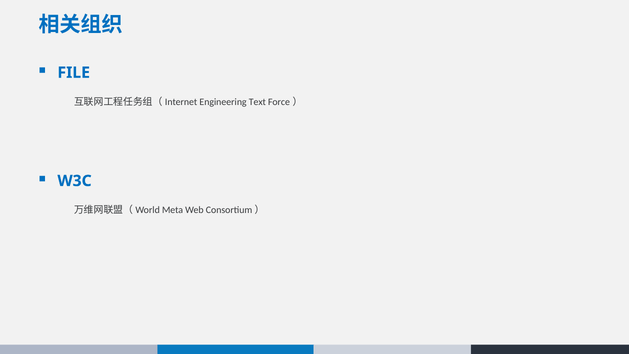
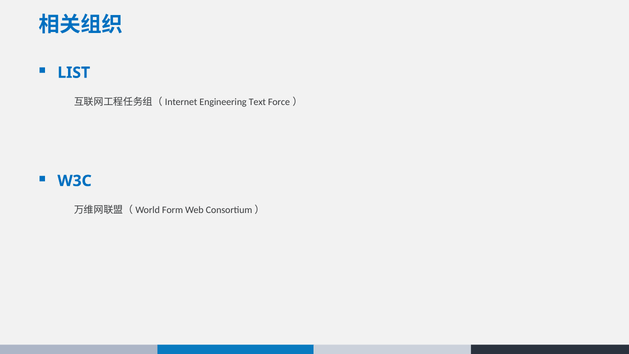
FILE: FILE -> LIST
Meta: Meta -> Form
